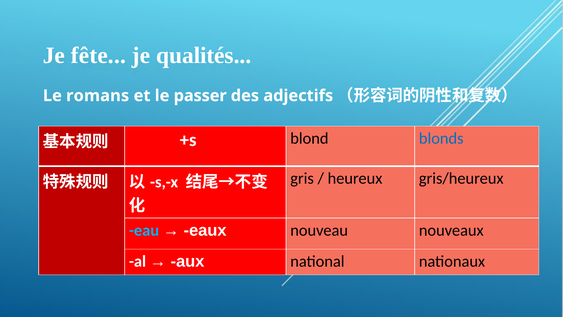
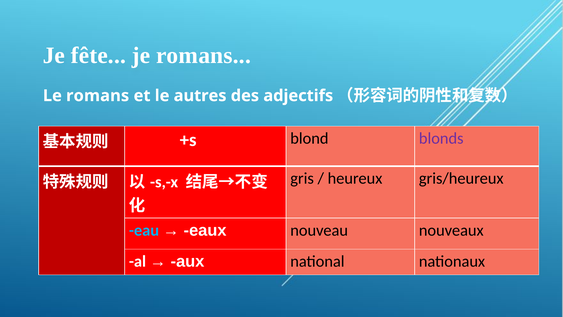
je qualités: qualités -> romans
passer: passer -> autres
blonds colour: blue -> purple
